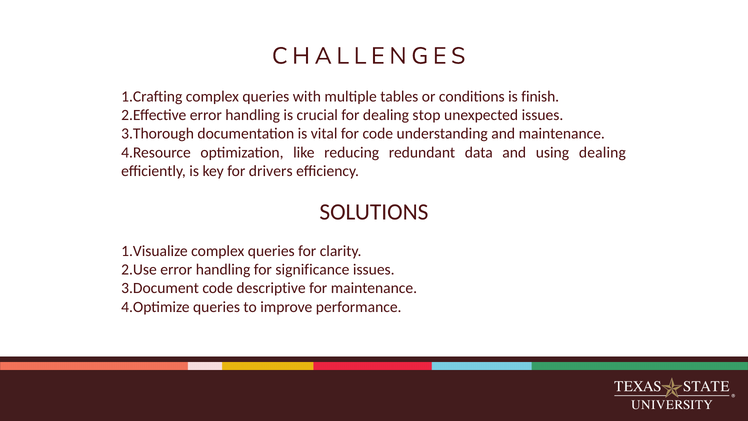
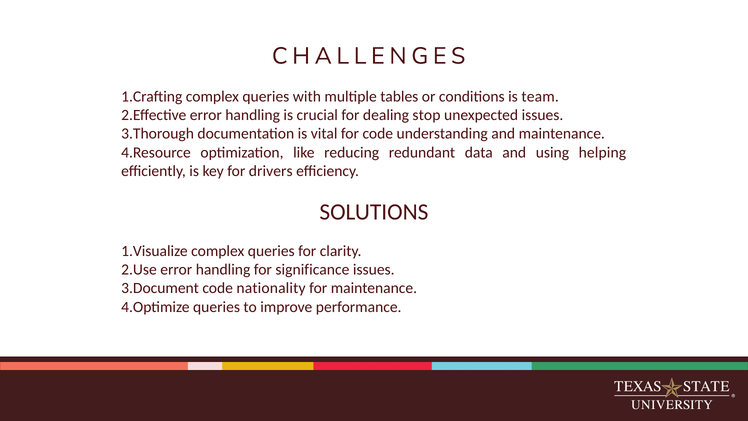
finish: finish -> team
using dealing: dealing -> helping
descriptive: descriptive -> nationality
